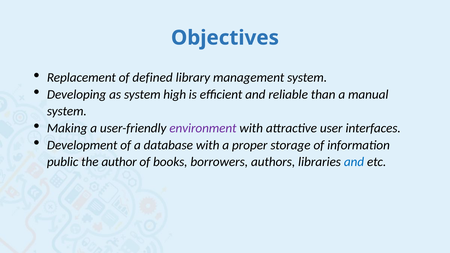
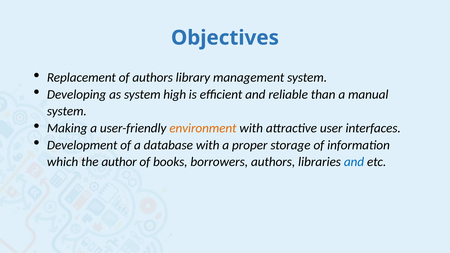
of defined: defined -> authors
environment colour: purple -> orange
public: public -> which
